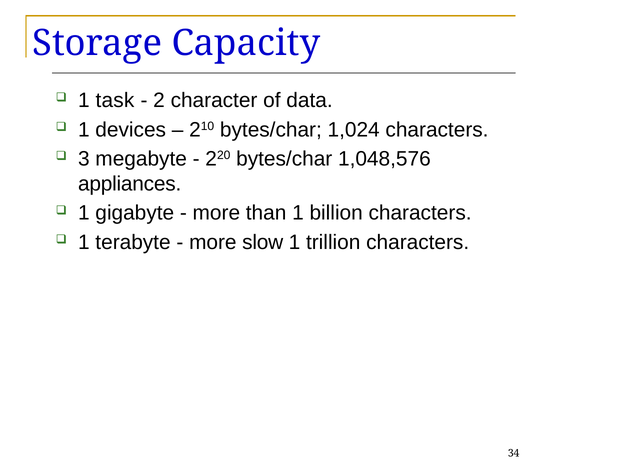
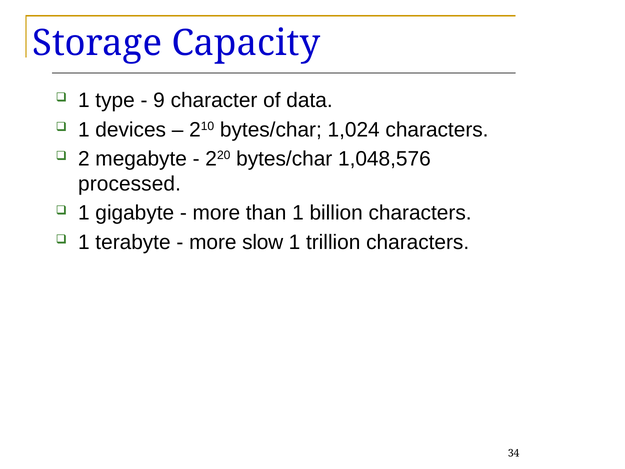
task: task -> type
2: 2 -> 9
3: 3 -> 2
appliances: appliances -> processed
